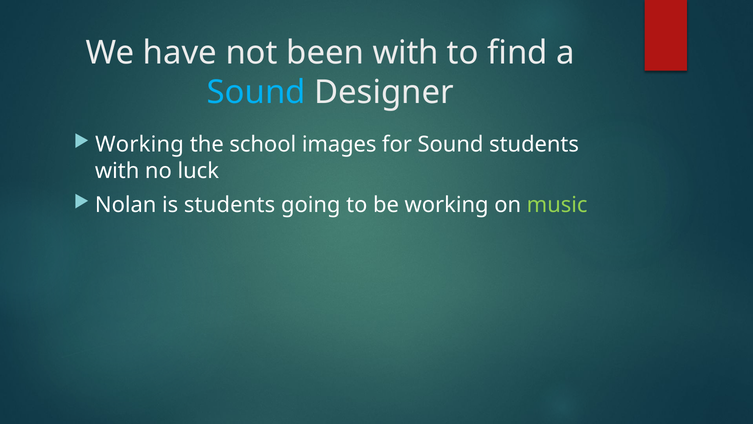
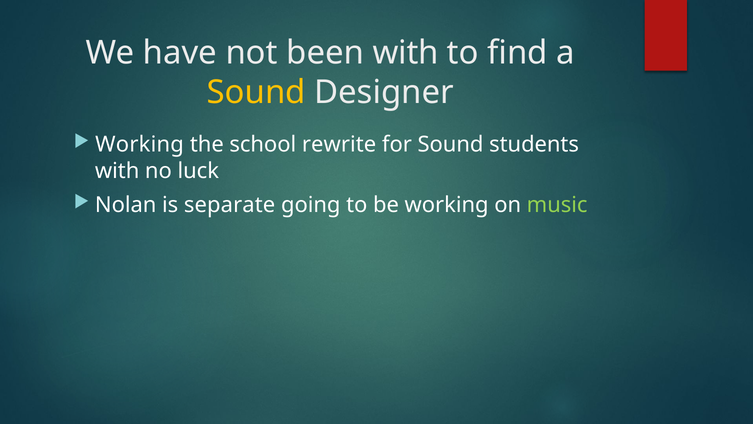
Sound at (256, 92) colour: light blue -> yellow
images: images -> rewrite
is students: students -> separate
